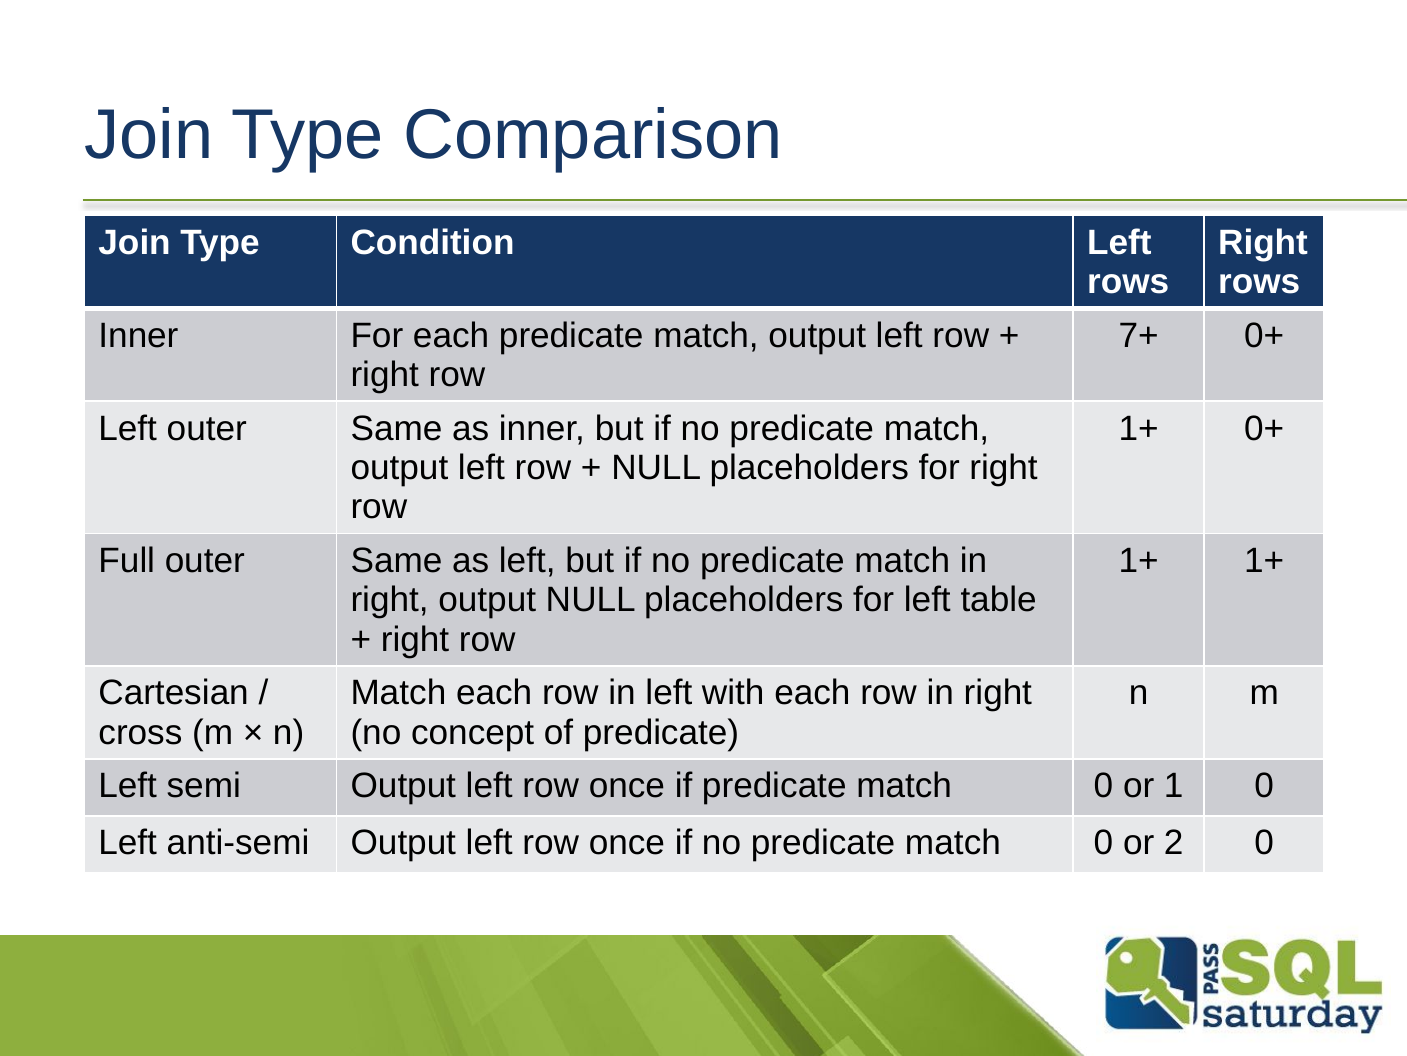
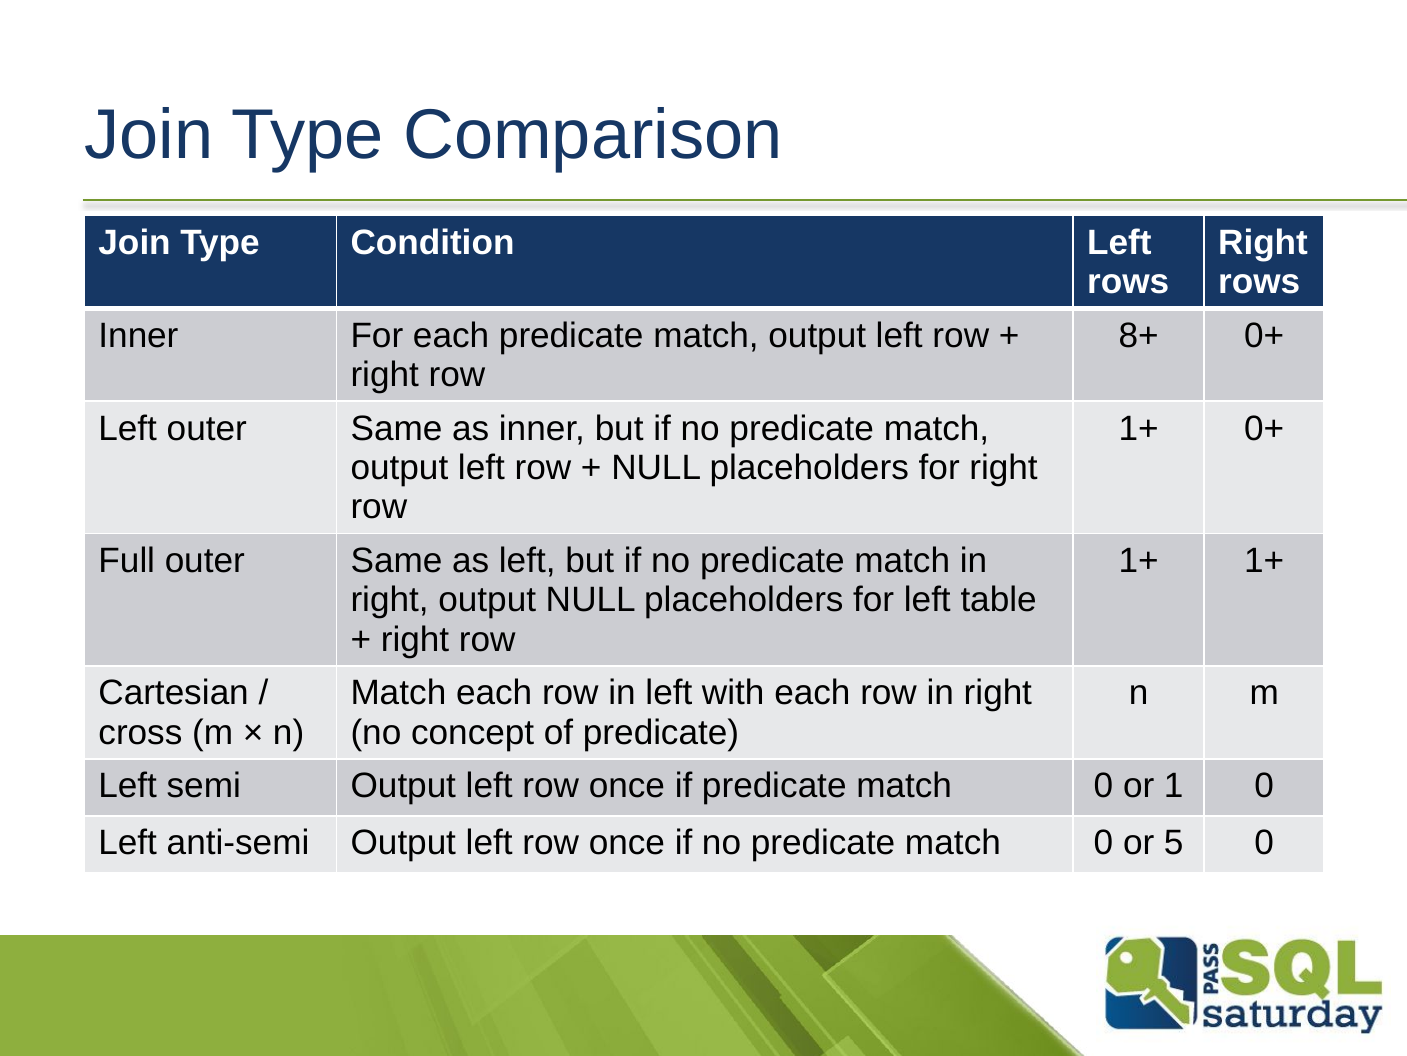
7+: 7+ -> 8+
2: 2 -> 5
